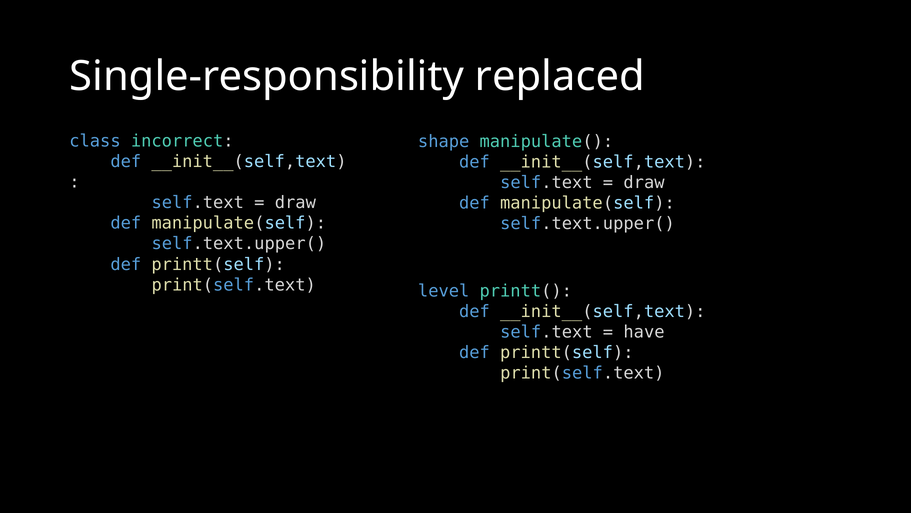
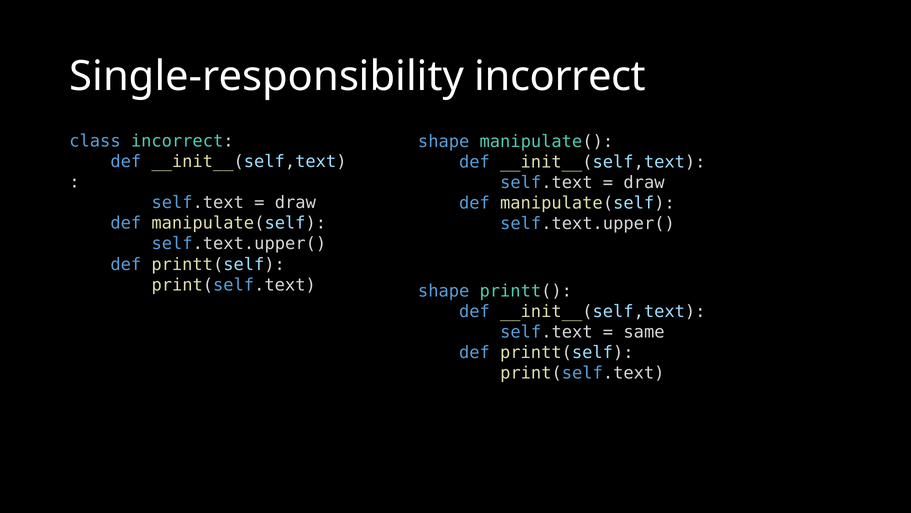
Single-responsibility replaced: replaced -> incorrect
level at (444, 291): level -> shape
have: have -> same
